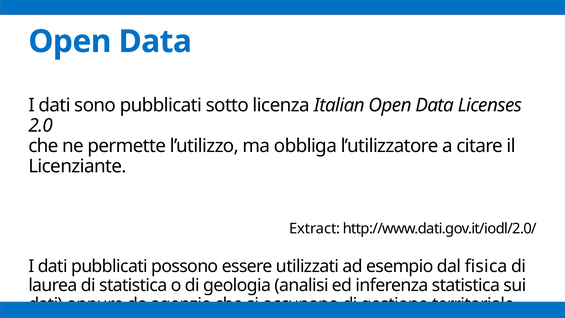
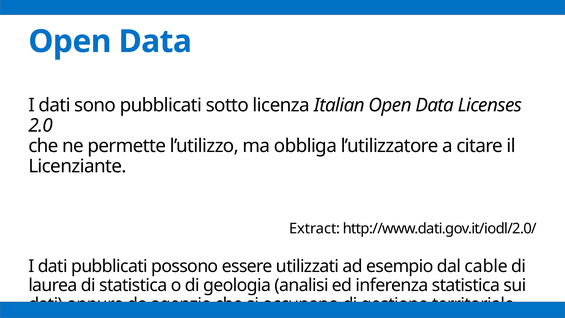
fisica: fisica -> cable
